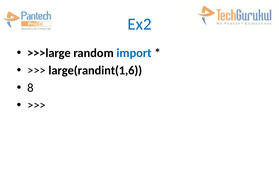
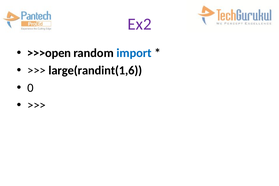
Ex2 colour: blue -> purple
>>>large: >>>large -> >>>open
8: 8 -> 0
